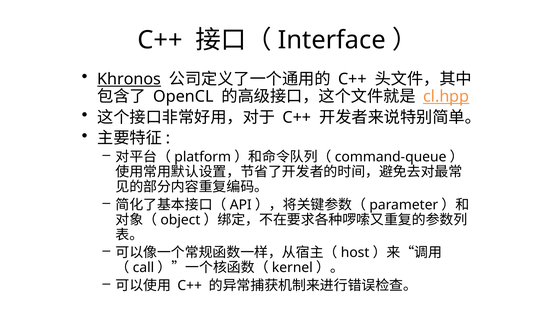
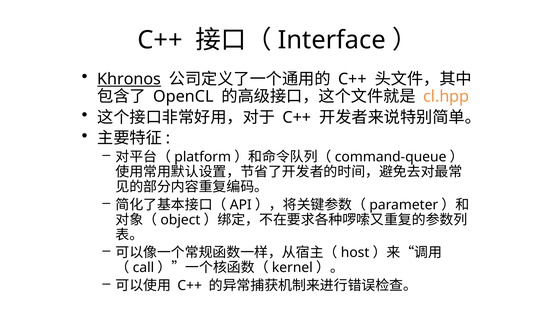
cl.hpp underline: present -> none
